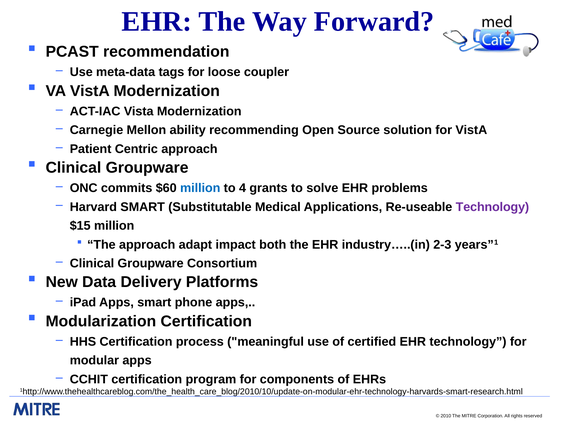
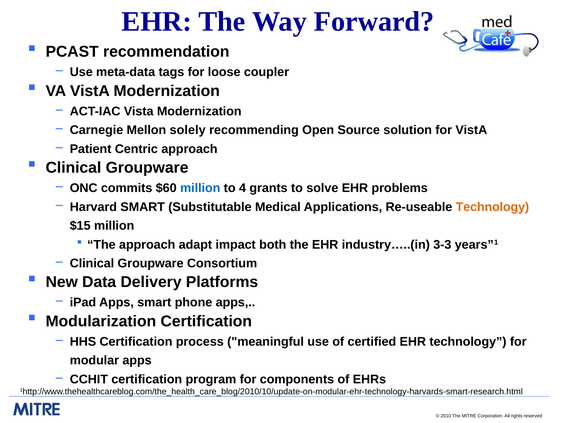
ability: ability -> solely
Technology at (492, 207) colour: purple -> orange
2-3: 2-3 -> 3-3
